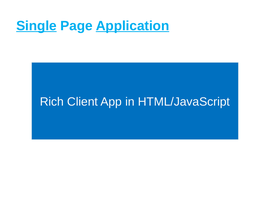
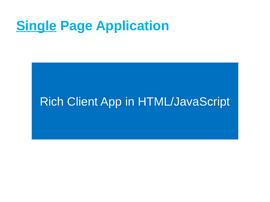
Application underline: present -> none
